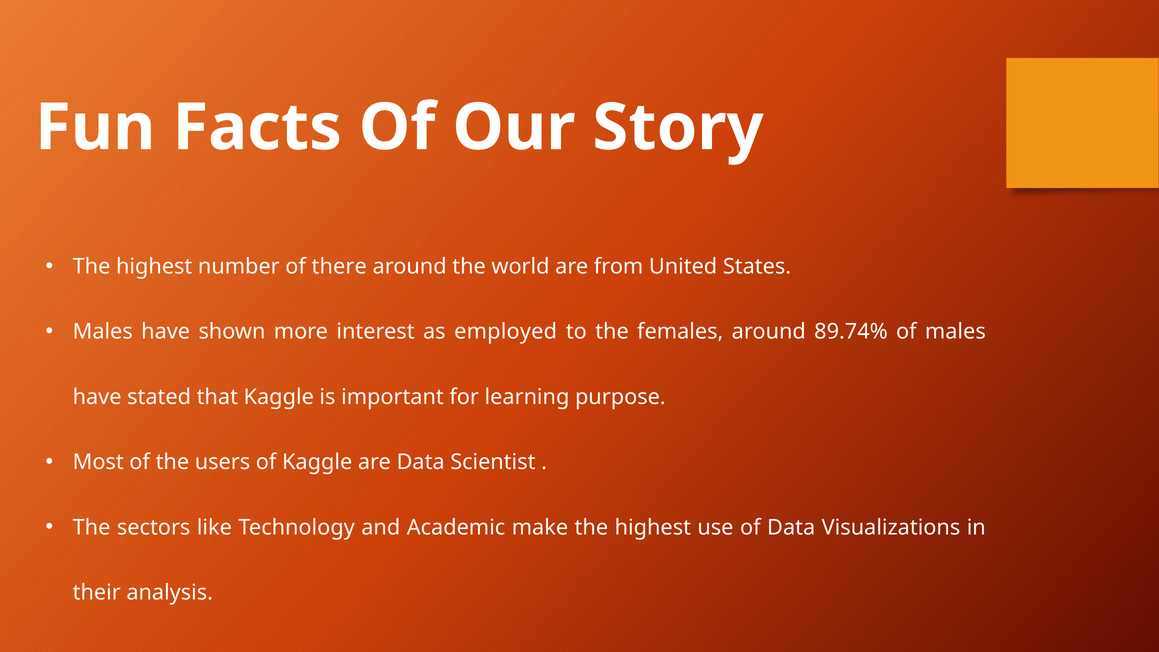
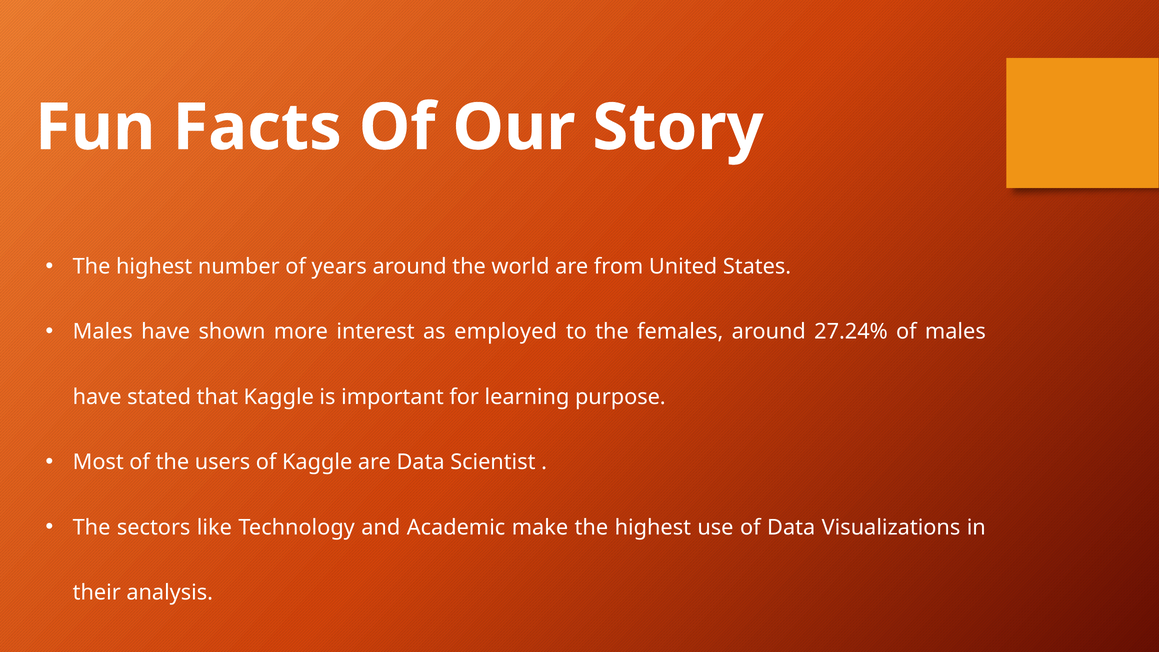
there: there -> years
89.74%: 89.74% -> 27.24%
